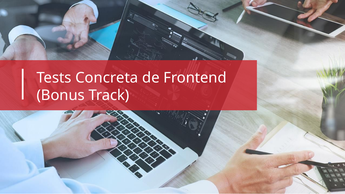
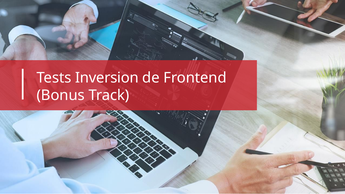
Concreta: Concreta -> Inversion
